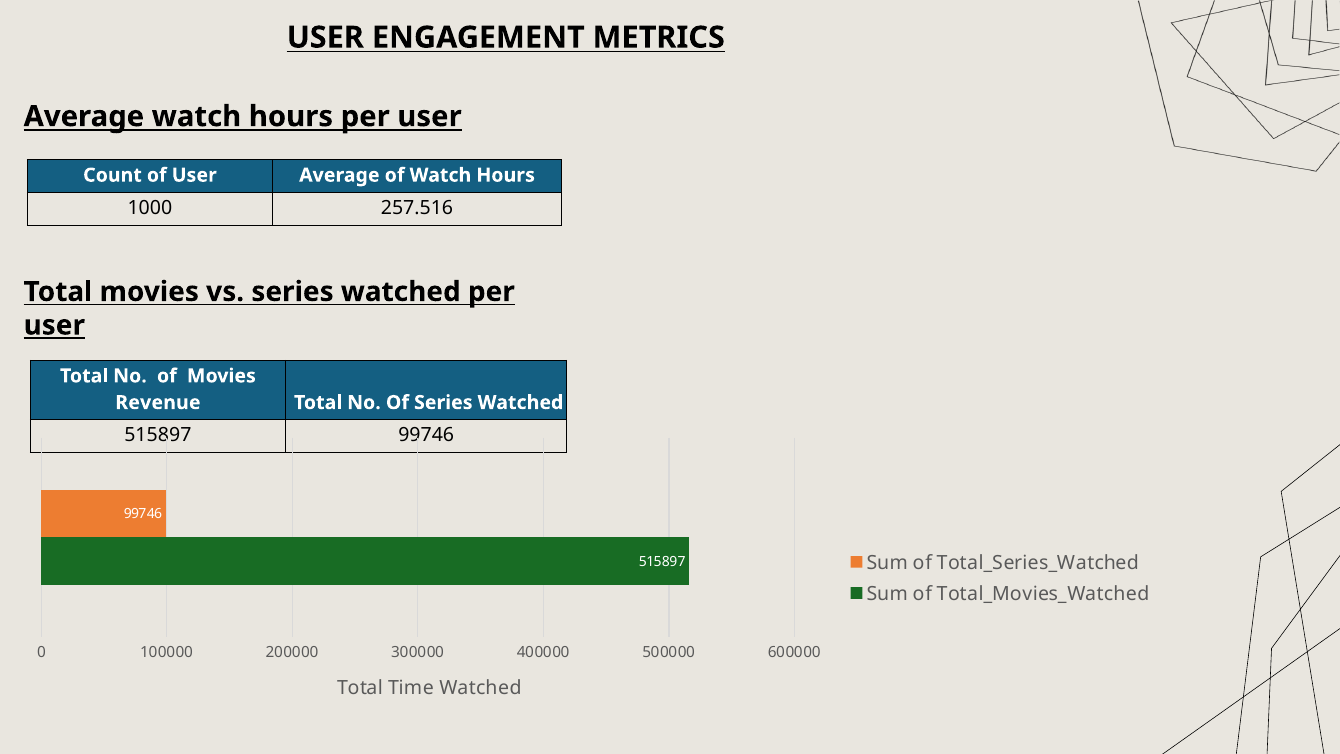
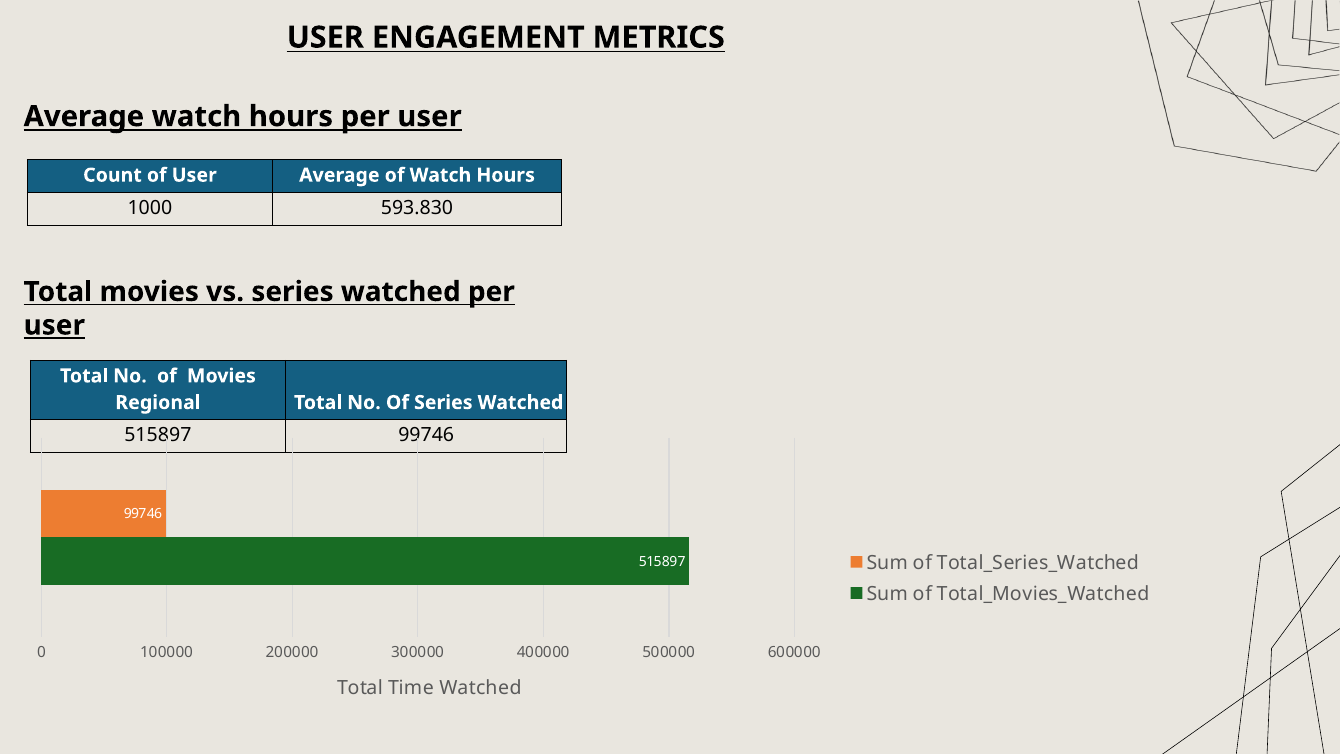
257.516: 257.516 -> 593.830
Revenue: Revenue -> Regional
